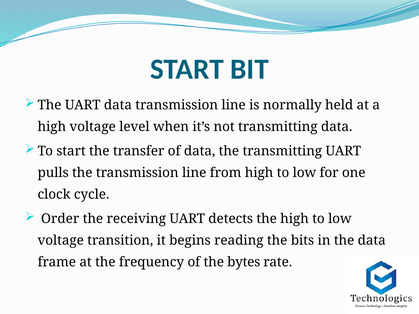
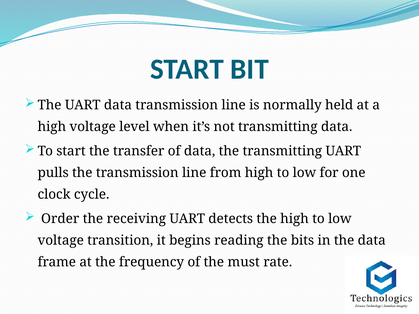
bytes: bytes -> must
